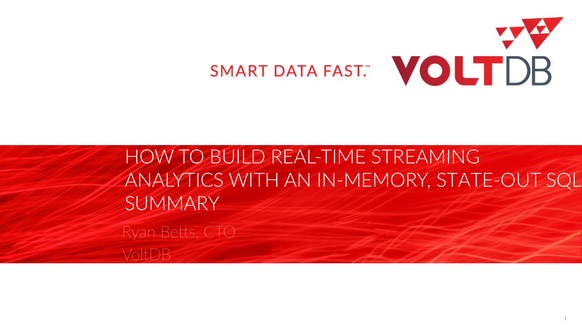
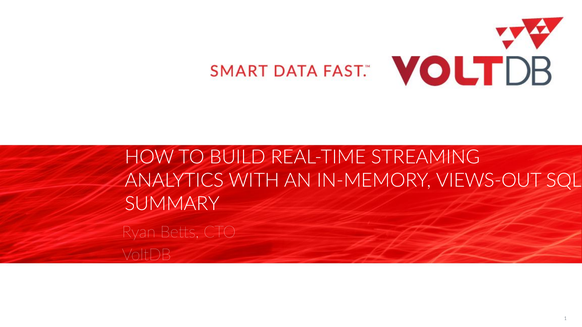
STATE-OUT: STATE-OUT -> VIEWS-OUT
